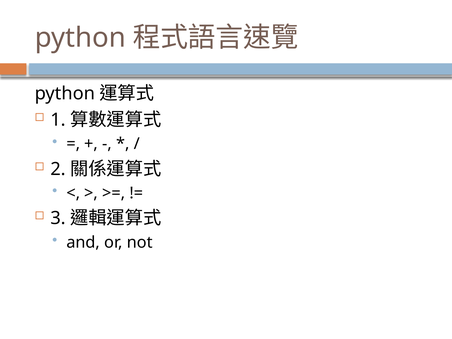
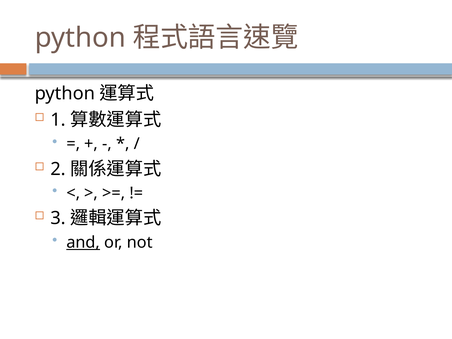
and underline: none -> present
